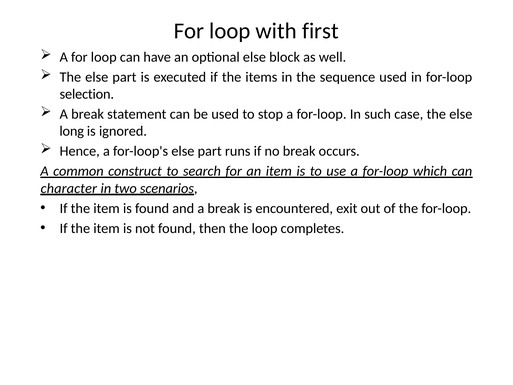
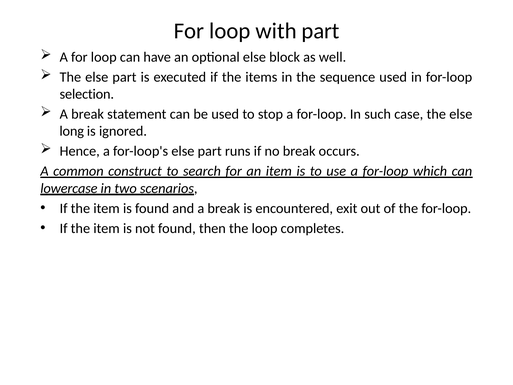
with first: first -> part
character: character -> lowercase
